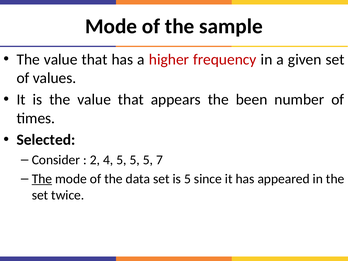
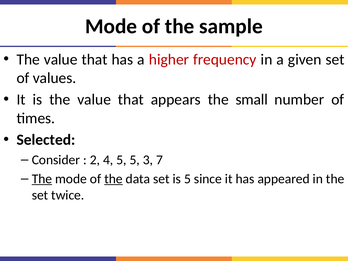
been: been -> small
5 5 5: 5 -> 3
the at (113, 179) underline: none -> present
